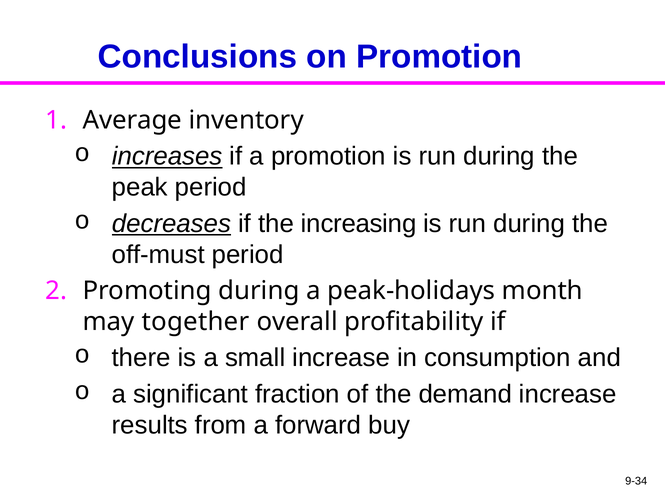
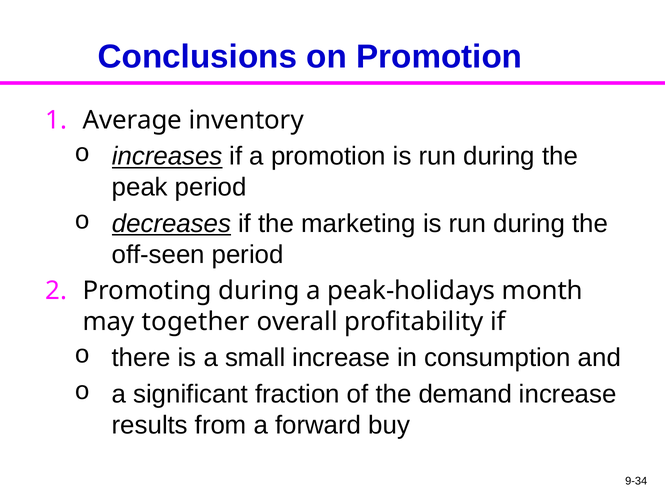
increasing: increasing -> marketing
off-must: off-must -> off-seen
